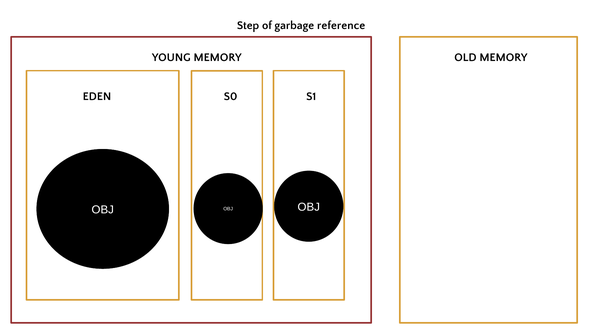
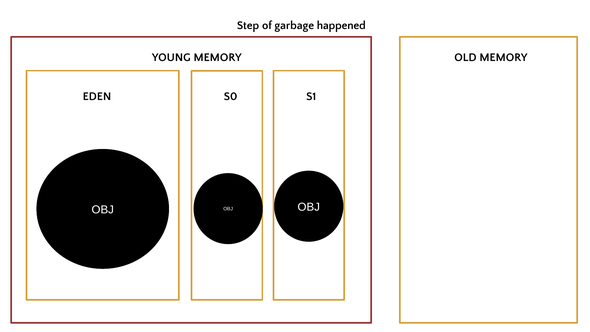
reference: reference -> happened
